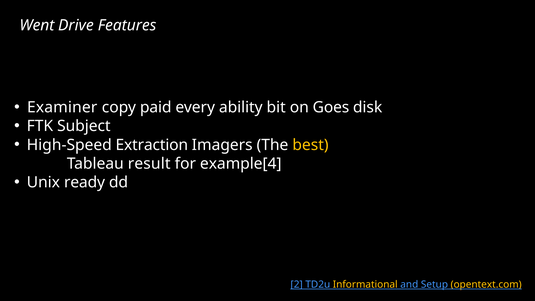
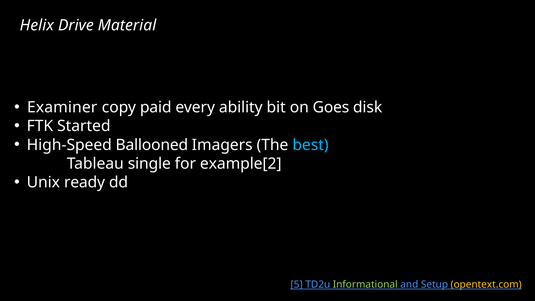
Went: Went -> Helix
Features: Features -> Material
Subject: Subject -> Started
Extraction: Extraction -> Ballooned
best colour: yellow -> light blue
result: result -> single
example[4: example[4 -> example[2
2: 2 -> 5
Informational colour: yellow -> light green
